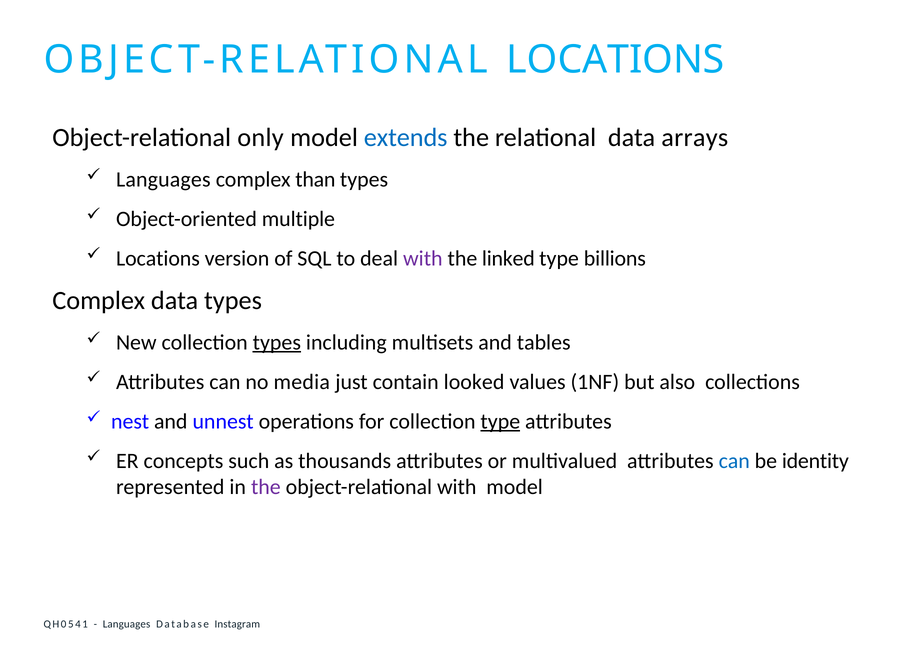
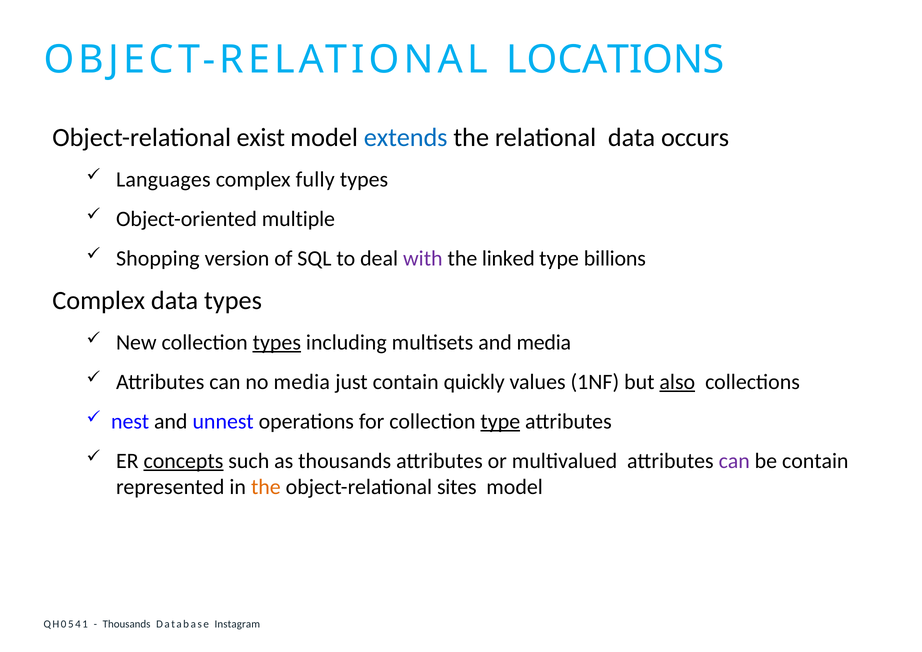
only: only -> exist
arrays: arrays -> occurs
than: than -> fully
Locations at (158, 258): Locations -> Shopping
and tables: tables -> media
looked: looked -> quickly
also underline: none -> present
concepts underline: none -> present
can at (734, 461) colour: blue -> purple
be identity: identity -> contain
the at (266, 487) colour: purple -> orange
object-relational with: with -> sites
Languages at (127, 624): Languages -> Thousands
